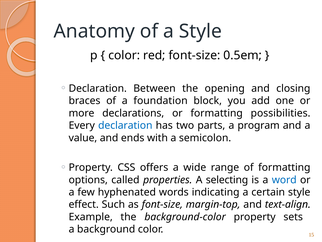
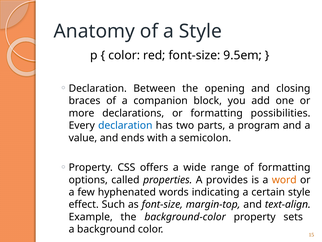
0.5em: 0.5em -> 9.5em
foundation: foundation -> companion
selecting: selecting -> provides
word colour: blue -> orange
